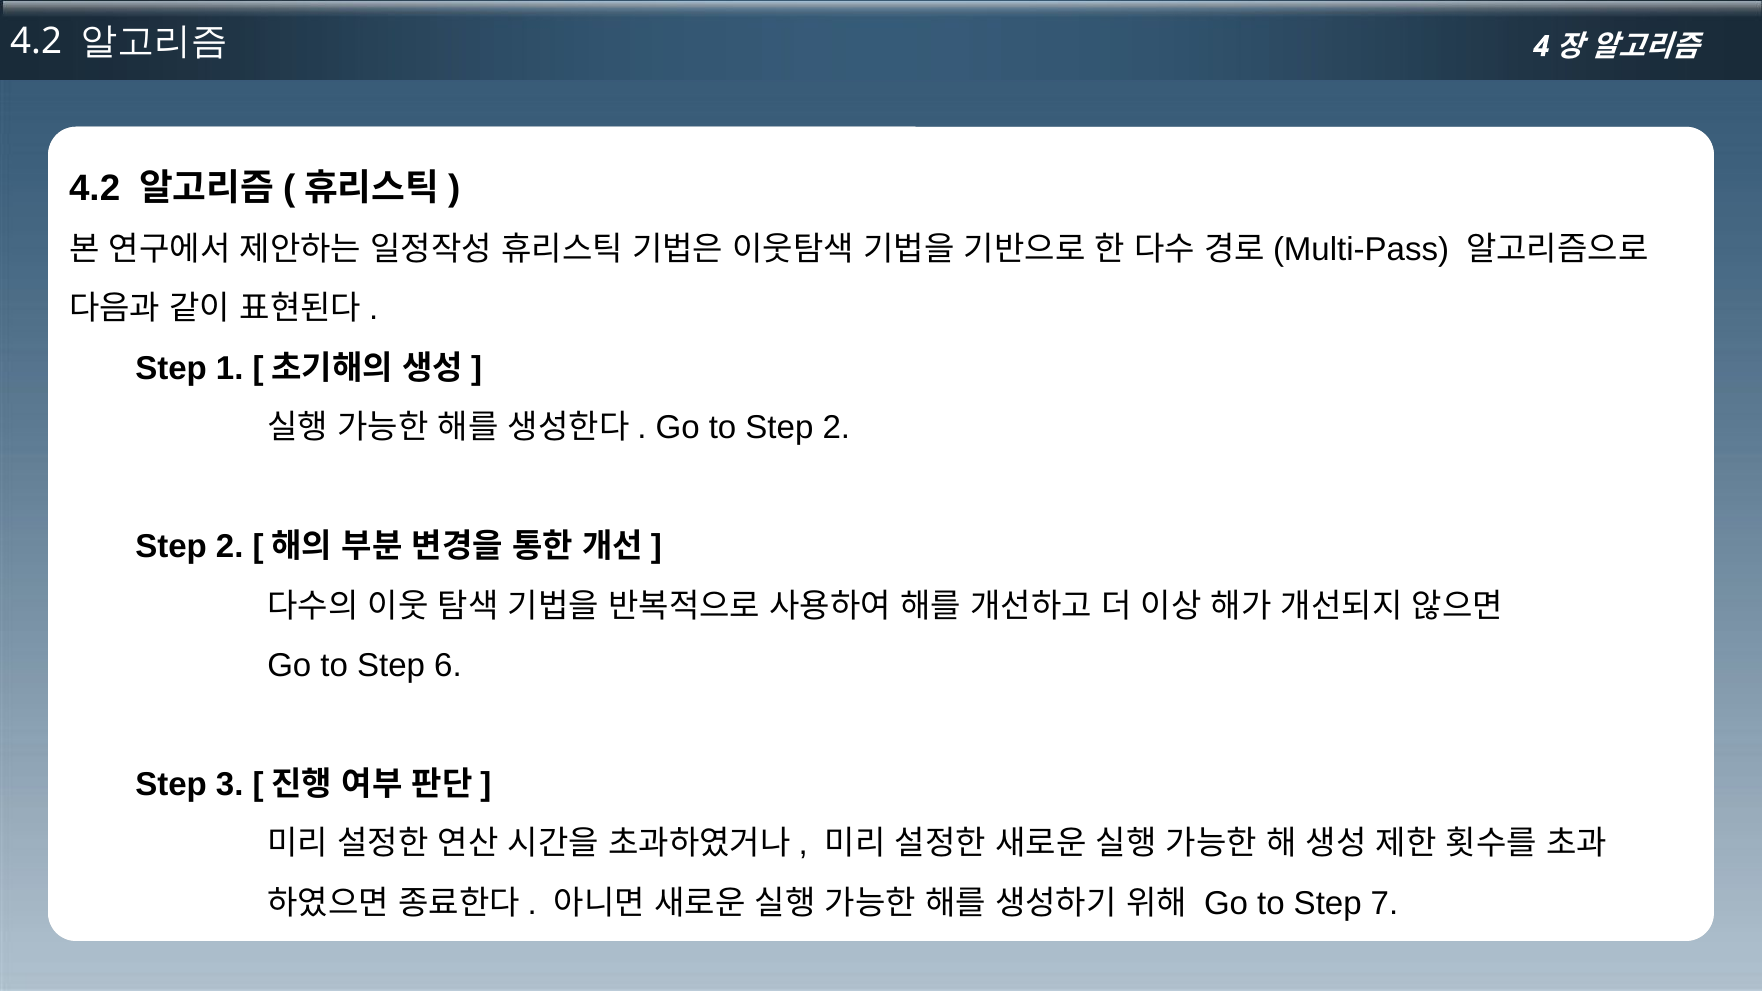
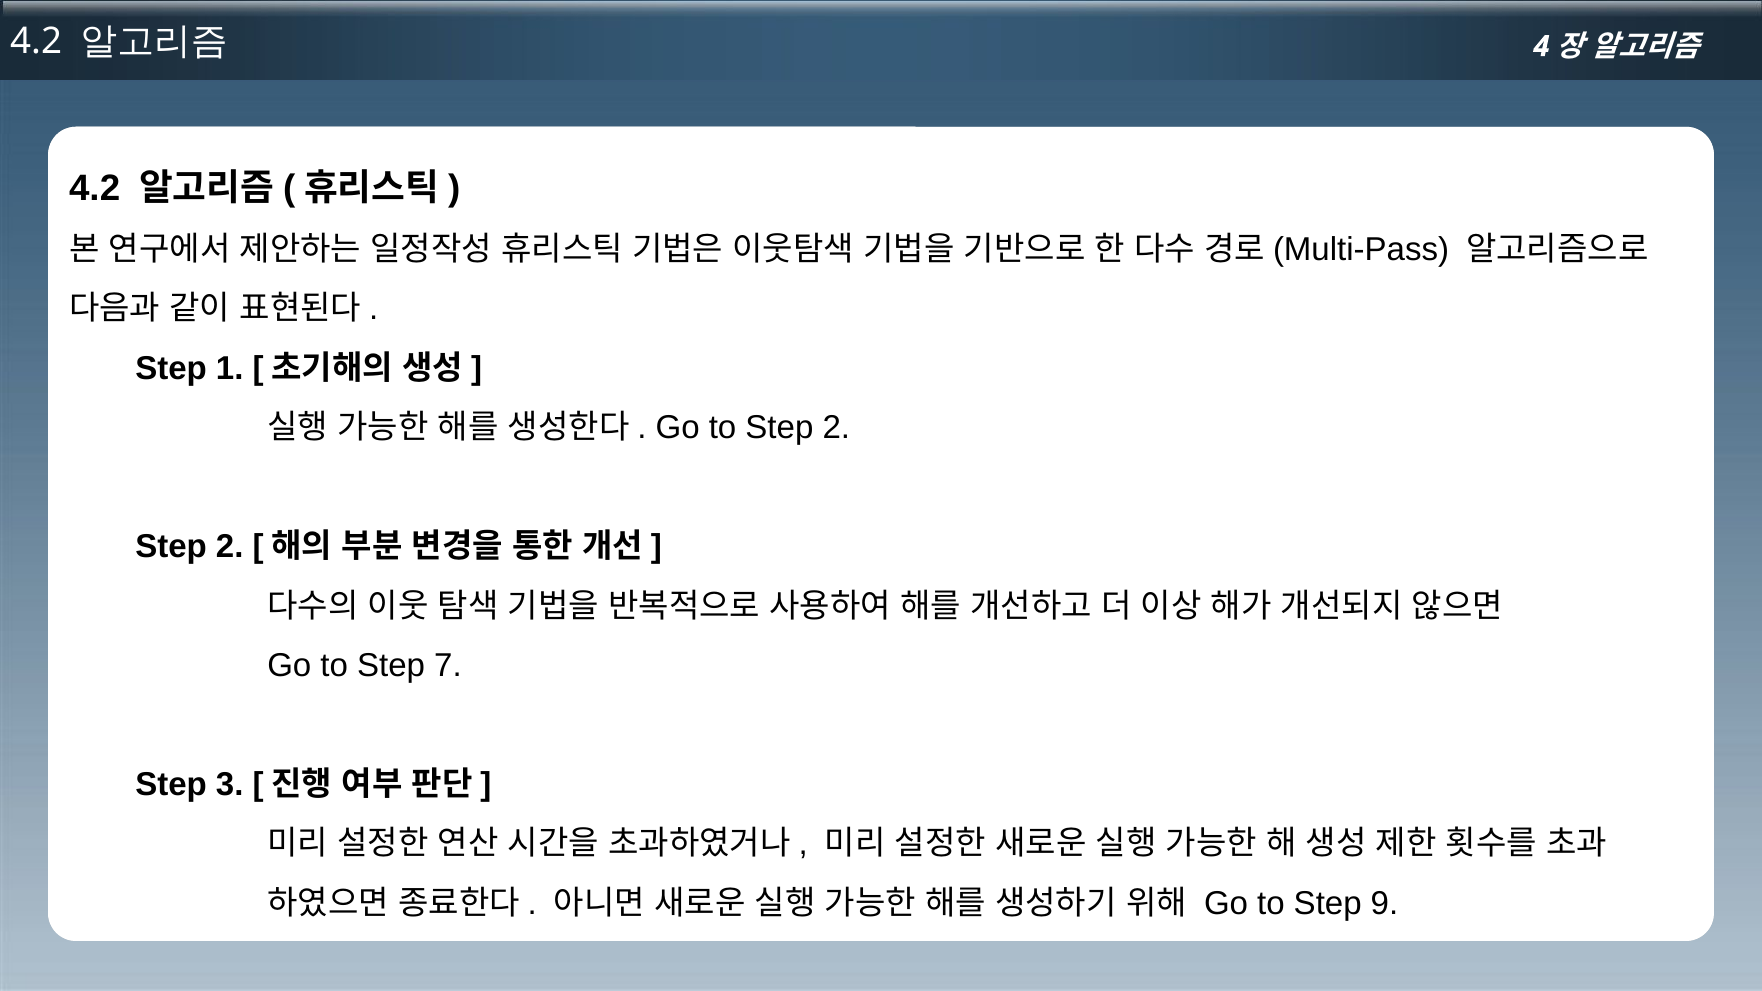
6: 6 -> 7
7: 7 -> 9
